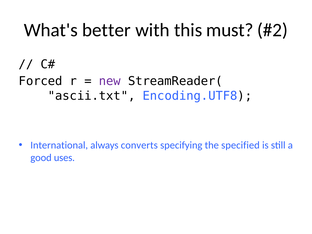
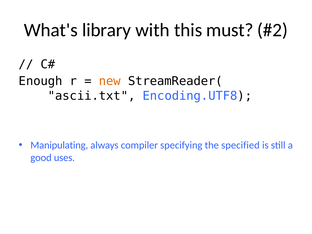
better: better -> library
Forced: Forced -> Enough
new colour: purple -> orange
International: International -> Manipulating
converts: converts -> compiler
